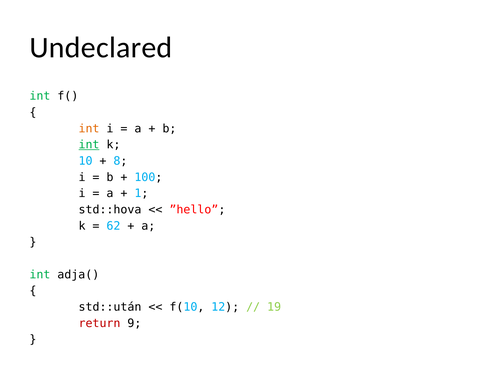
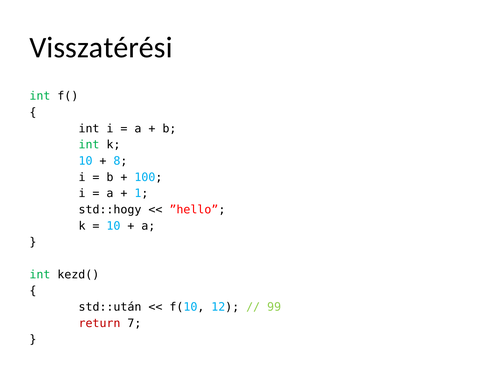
Undeclared: Undeclared -> Visszatérési
int at (89, 129) colour: orange -> black
int at (89, 145) underline: present -> none
std::hova: std::hova -> std::hogy
62 at (113, 226): 62 -> 10
adja(: adja( -> kezd(
19: 19 -> 99
9: 9 -> 7
